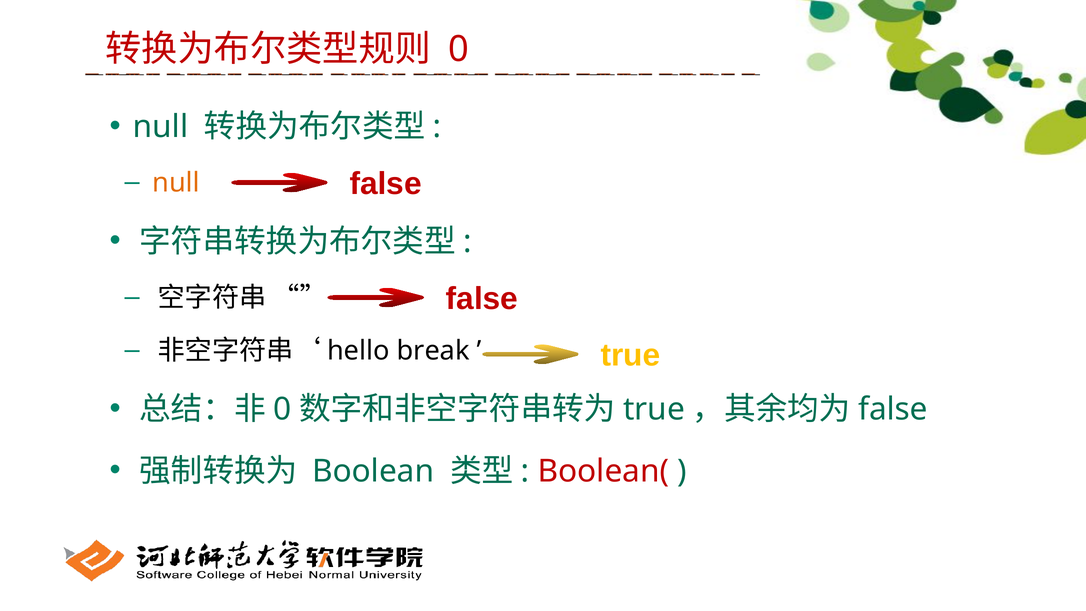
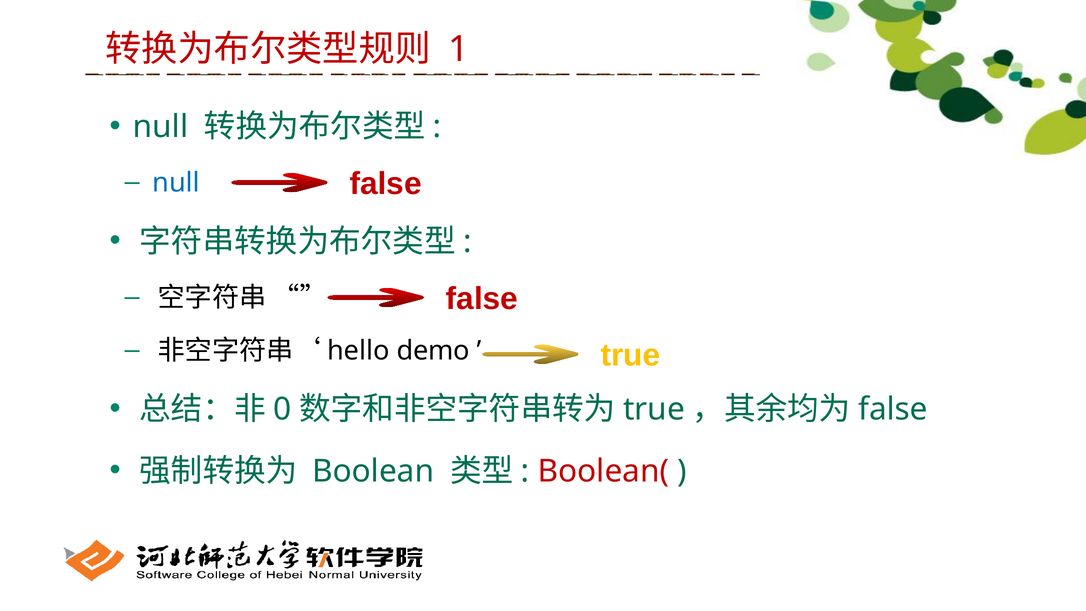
0 at (458, 49): 0 -> 1
null at (176, 183) colour: orange -> blue
break: break -> demo
